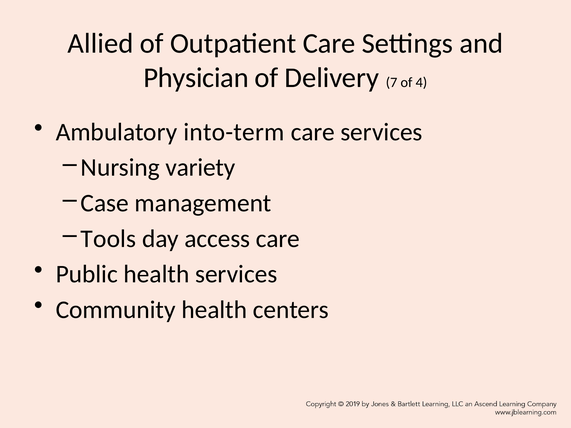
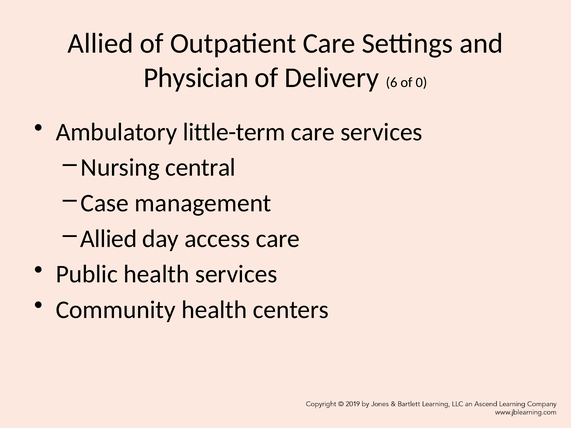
7: 7 -> 6
4: 4 -> 0
into-term: into-term -> little-term
variety: variety -> central
Tools at (108, 239): Tools -> Allied
